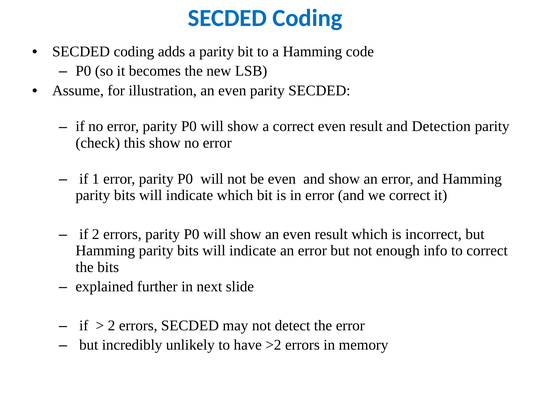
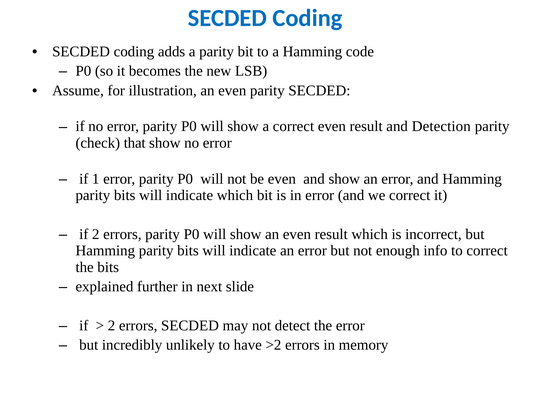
this: this -> that
